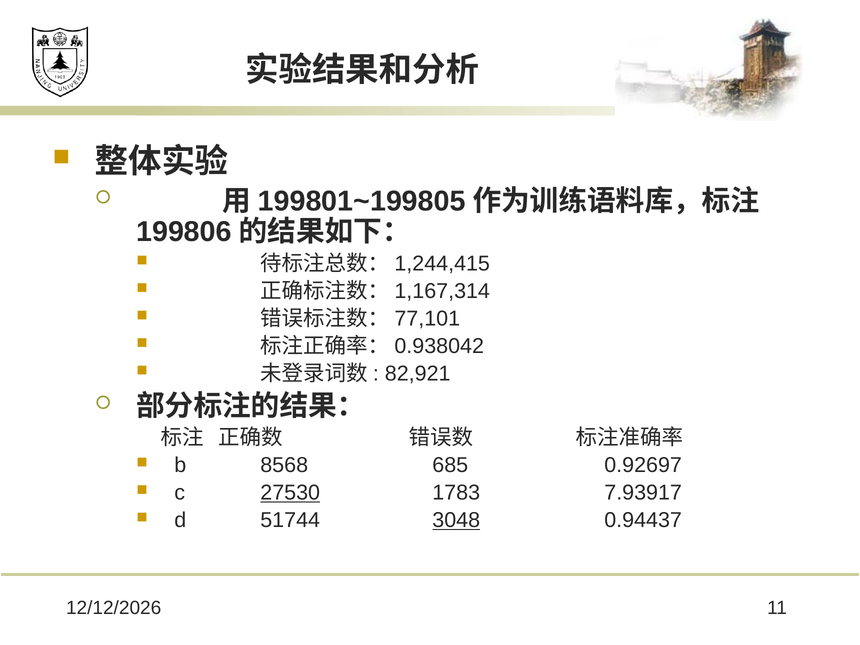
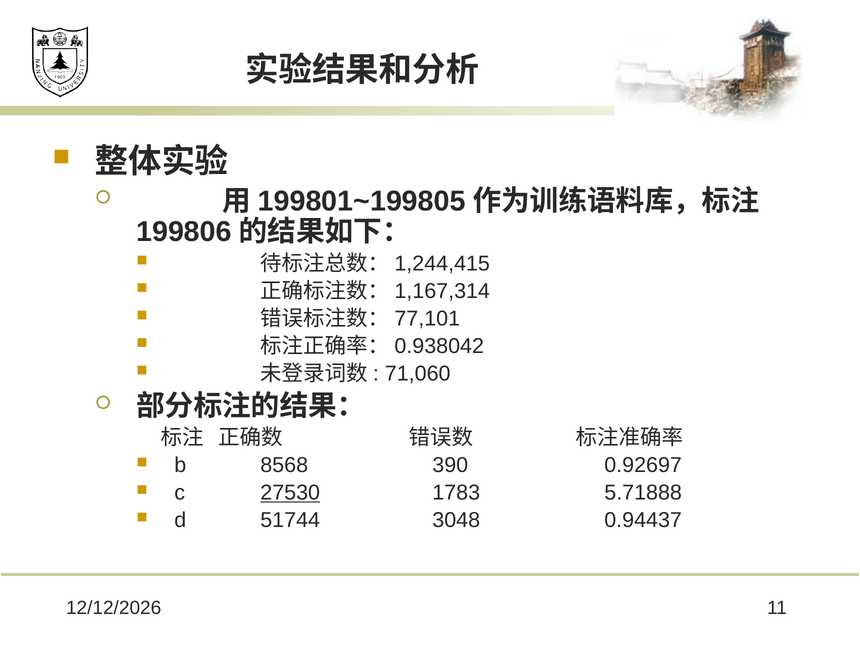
82,921: 82,921 -> 71,060
685: 685 -> 390
7.93917: 7.93917 -> 5.71888
3048 underline: present -> none
